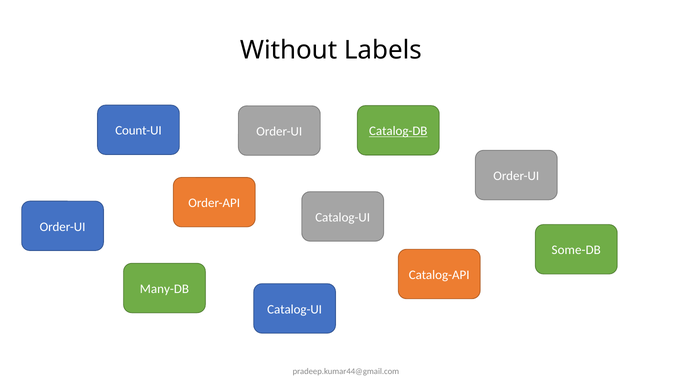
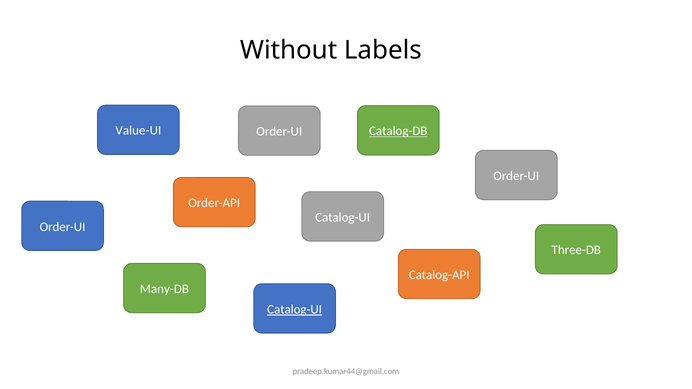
Count-UI: Count-UI -> Value-UI
Some-DB: Some-DB -> Three-DB
Catalog-UI at (295, 310) underline: none -> present
